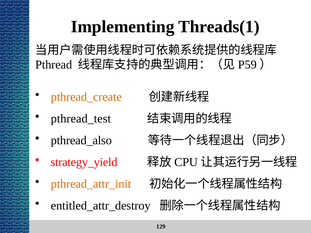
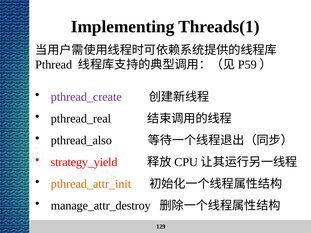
pthread_create colour: orange -> purple
pthread_test: pthread_test -> pthread_real
entitled_attr_destroy: entitled_attr_destroy -> manage_attr_destroy
